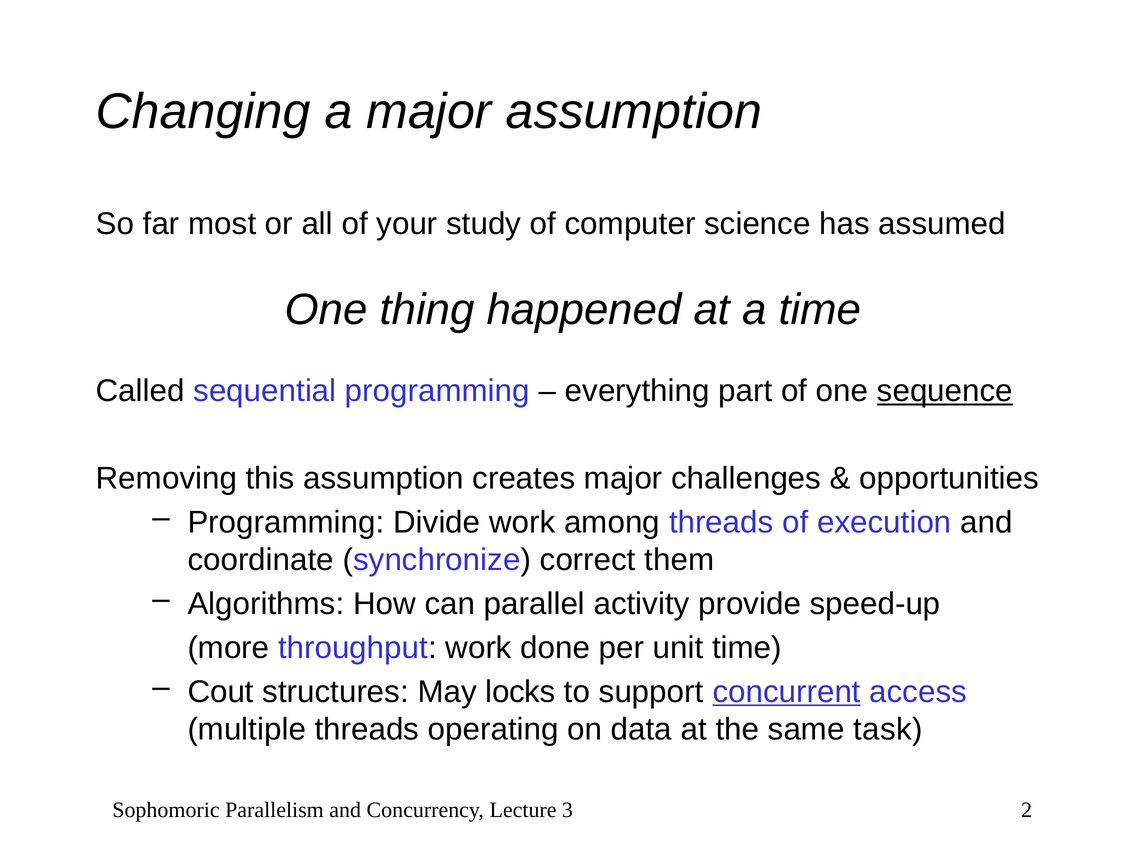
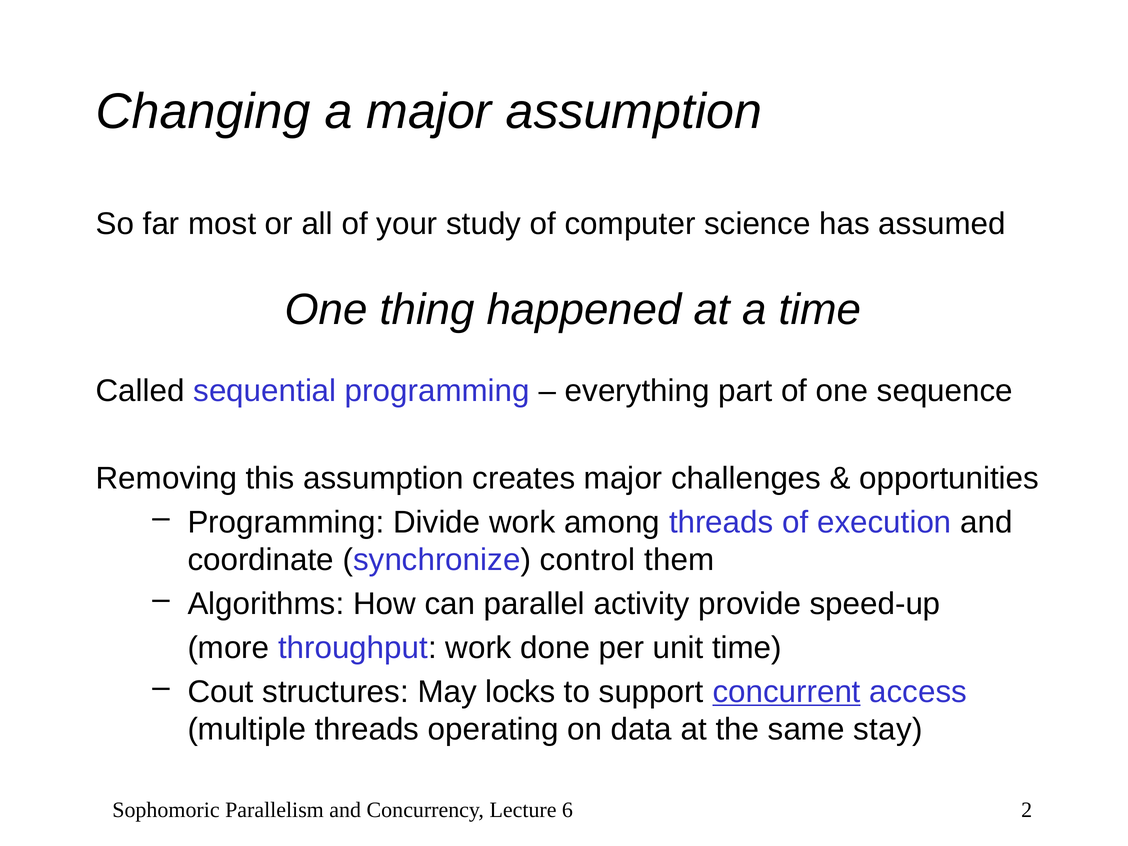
sequence underline: present -> none
correct: correct -> control
task: task -> stay
3: 3 -> 6
